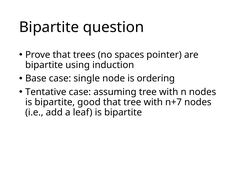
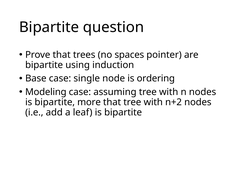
Tentative: Tentative -> Modeling
good: good -> more
n+7: n+7 -> n+2
